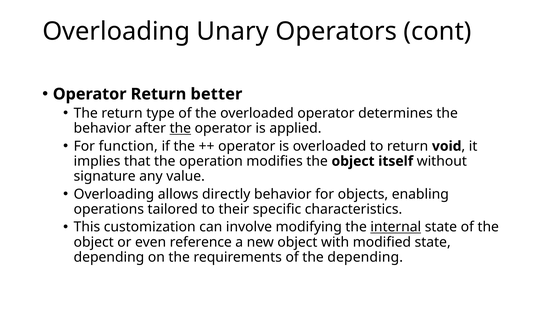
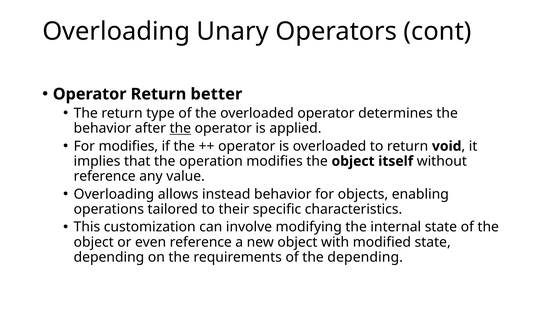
For function: function -> modifies
signature at (105, 176): signature -> reference
directly: directly -> instead
internal underline: present -> none
